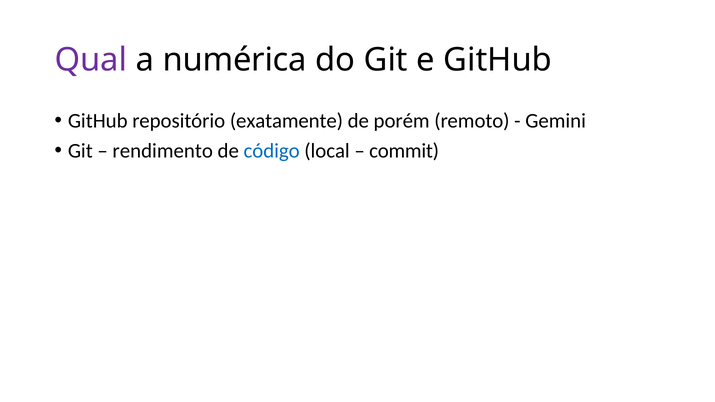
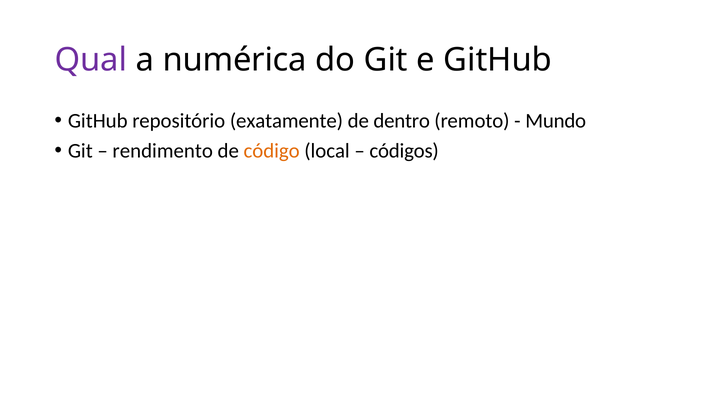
porém: porém -> dentro
Gemini: Gemini -> Mundo
código colour: blue -> orange
commit: commit -> códigos
